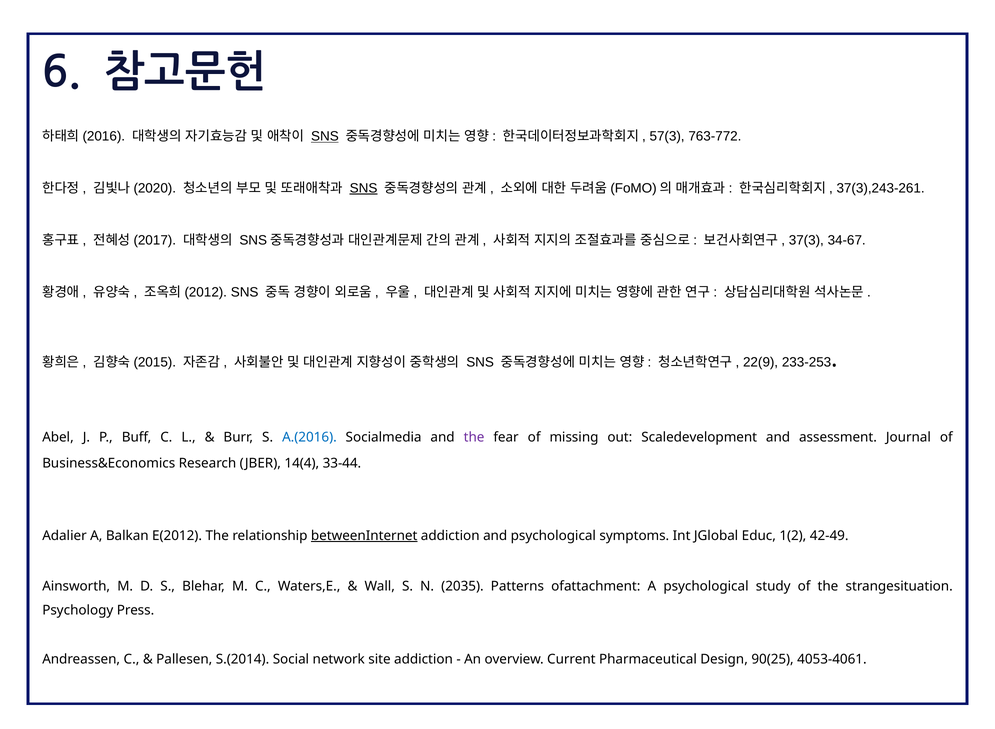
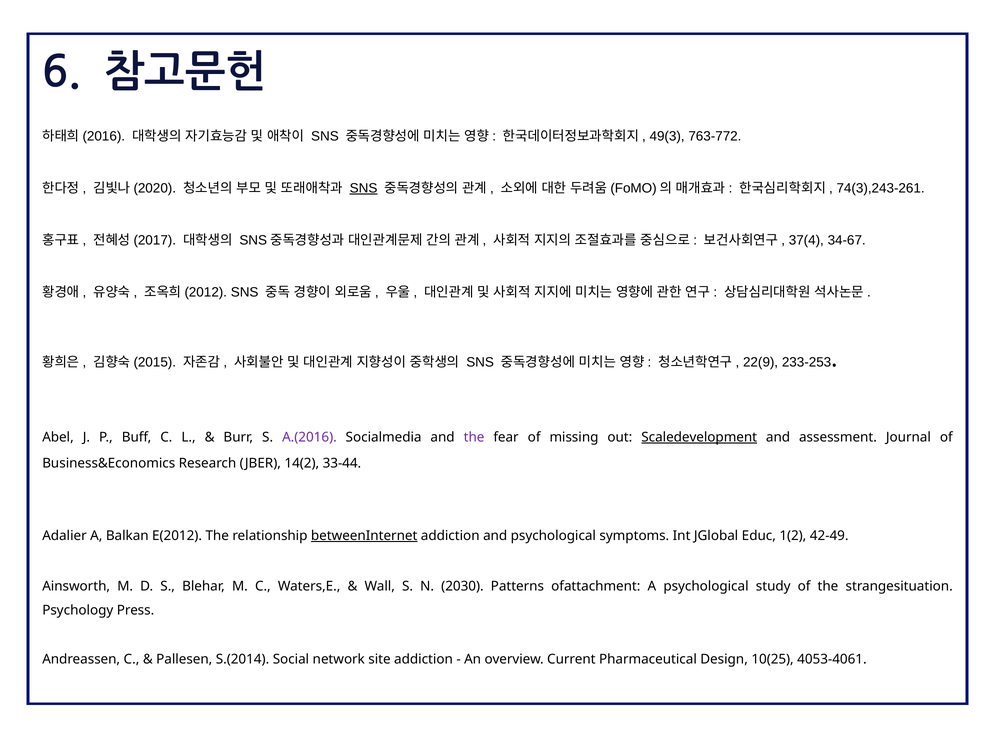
SNS at (325, 136) underline: present -> none
57(3: 57(3 -> 49(3
37(3),243-261: 37(3),243-261 -> 74(3),243-261
37(3: 37(3 -> 37(4
A.(2016 colour: blue -> purple
Scaledevelopment underline: none -> present
14(4: 14(4 -> 14(2
2035: 2035 -> 2030
90(25: 90(25 -> 10(25
